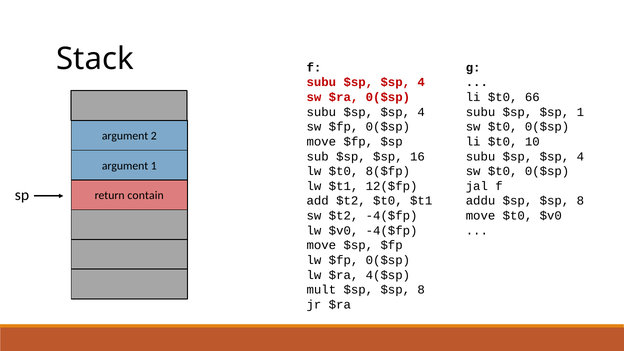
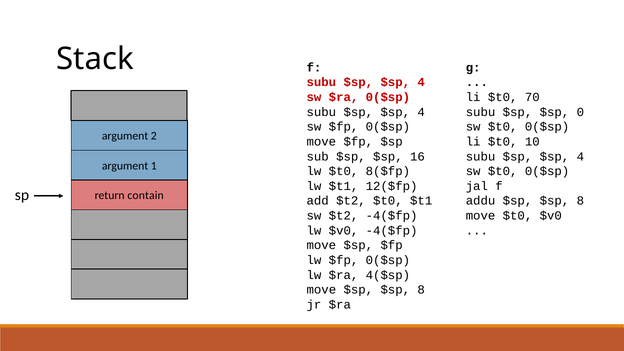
66: 66 -> 70
$sp 1: 1 -> 0
mult at (321, 290): mult -> move
